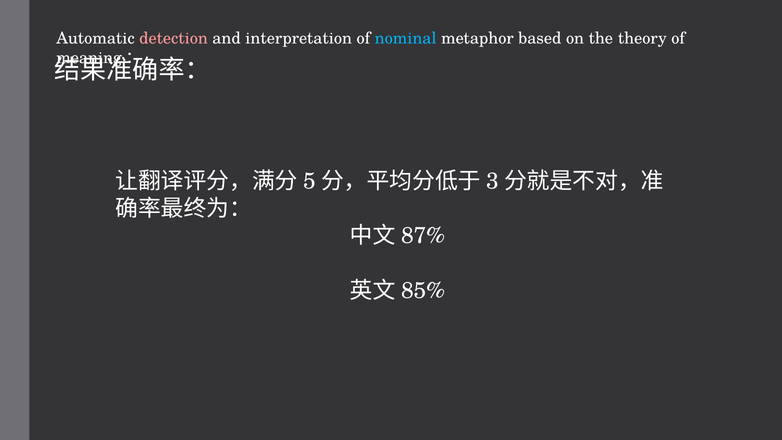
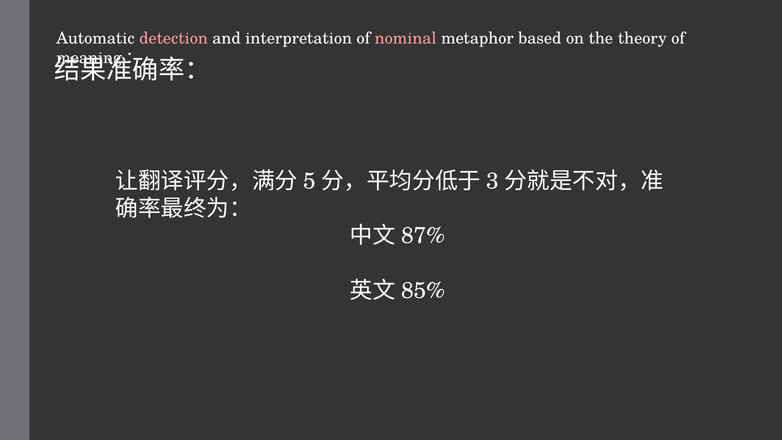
nominal colour: light blue -> pink
